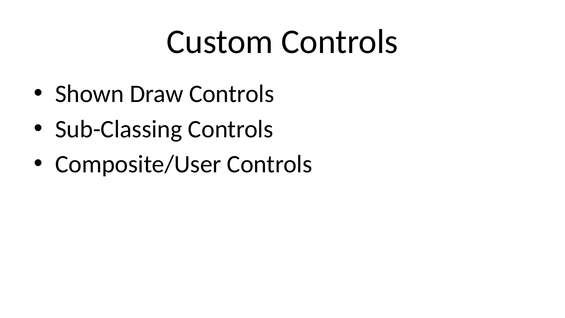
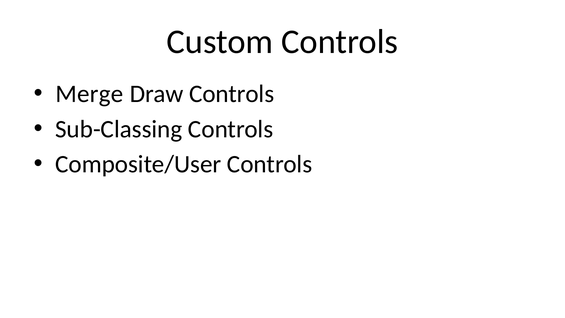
Shown: Shown -> Merge
